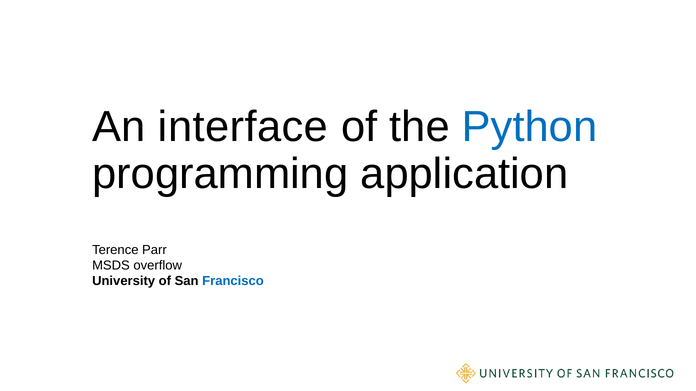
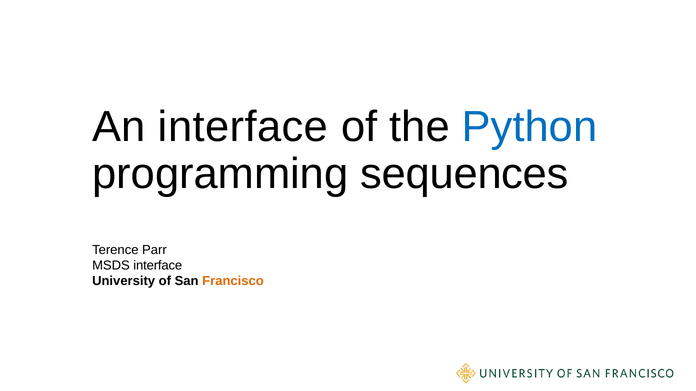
application: application -> sequences
MSDS overflow: overflow -> interface
Francisco colour: blue -> orange
